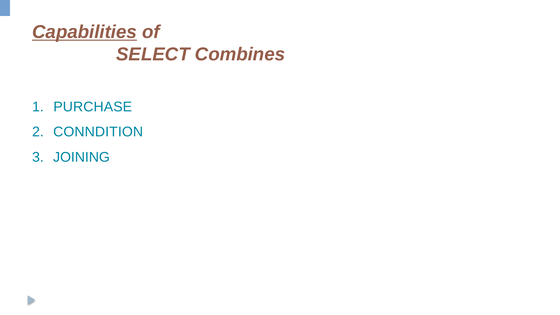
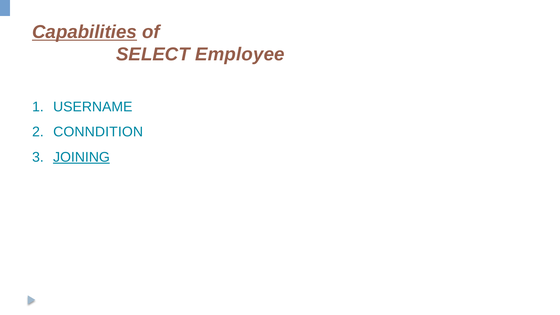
Combines: Combines -> Employee
PURCHASE: PURCHASE -> USERNAME
JOINING underline: none -> present
